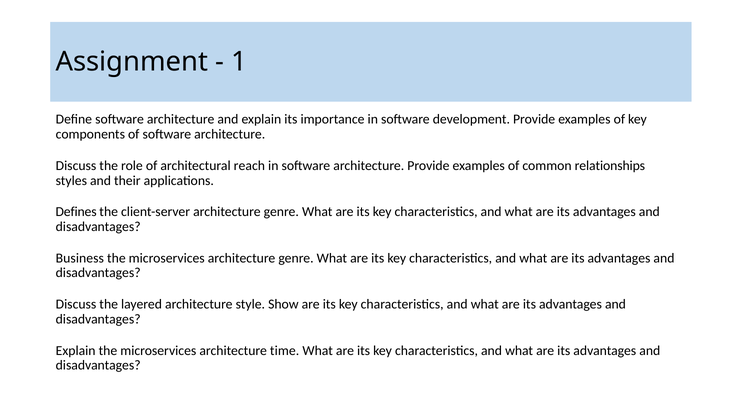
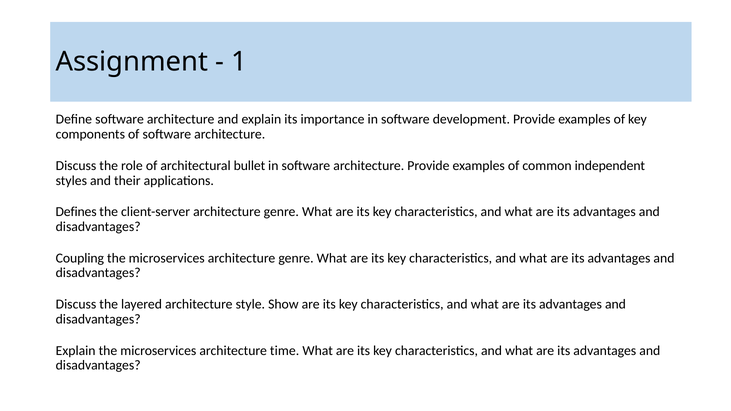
reach: reach -> bullet
relationships: relationships -> independent
Business: Business -> Coupling
